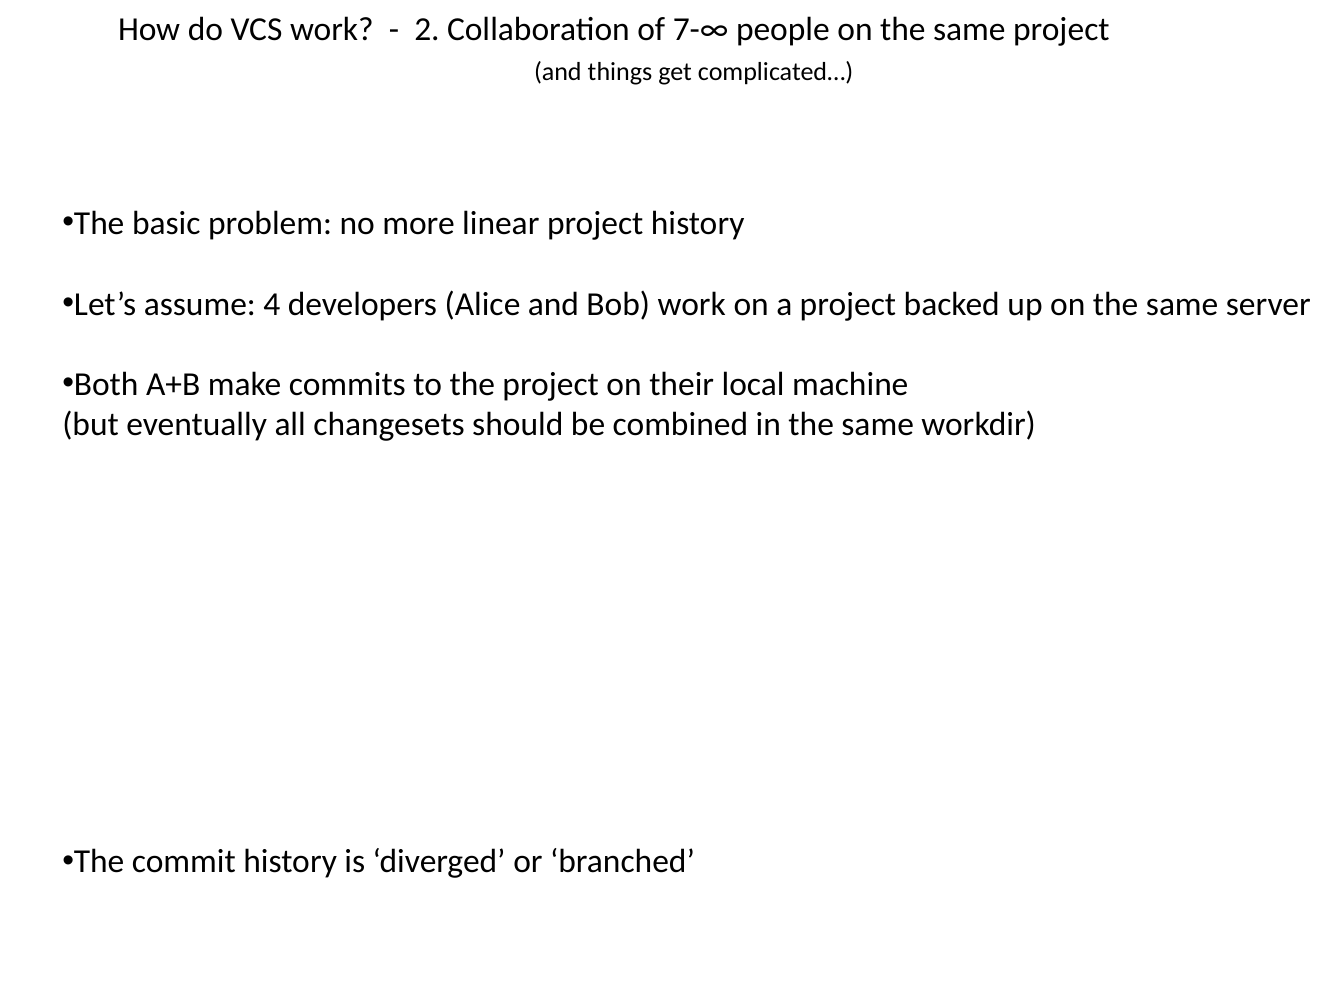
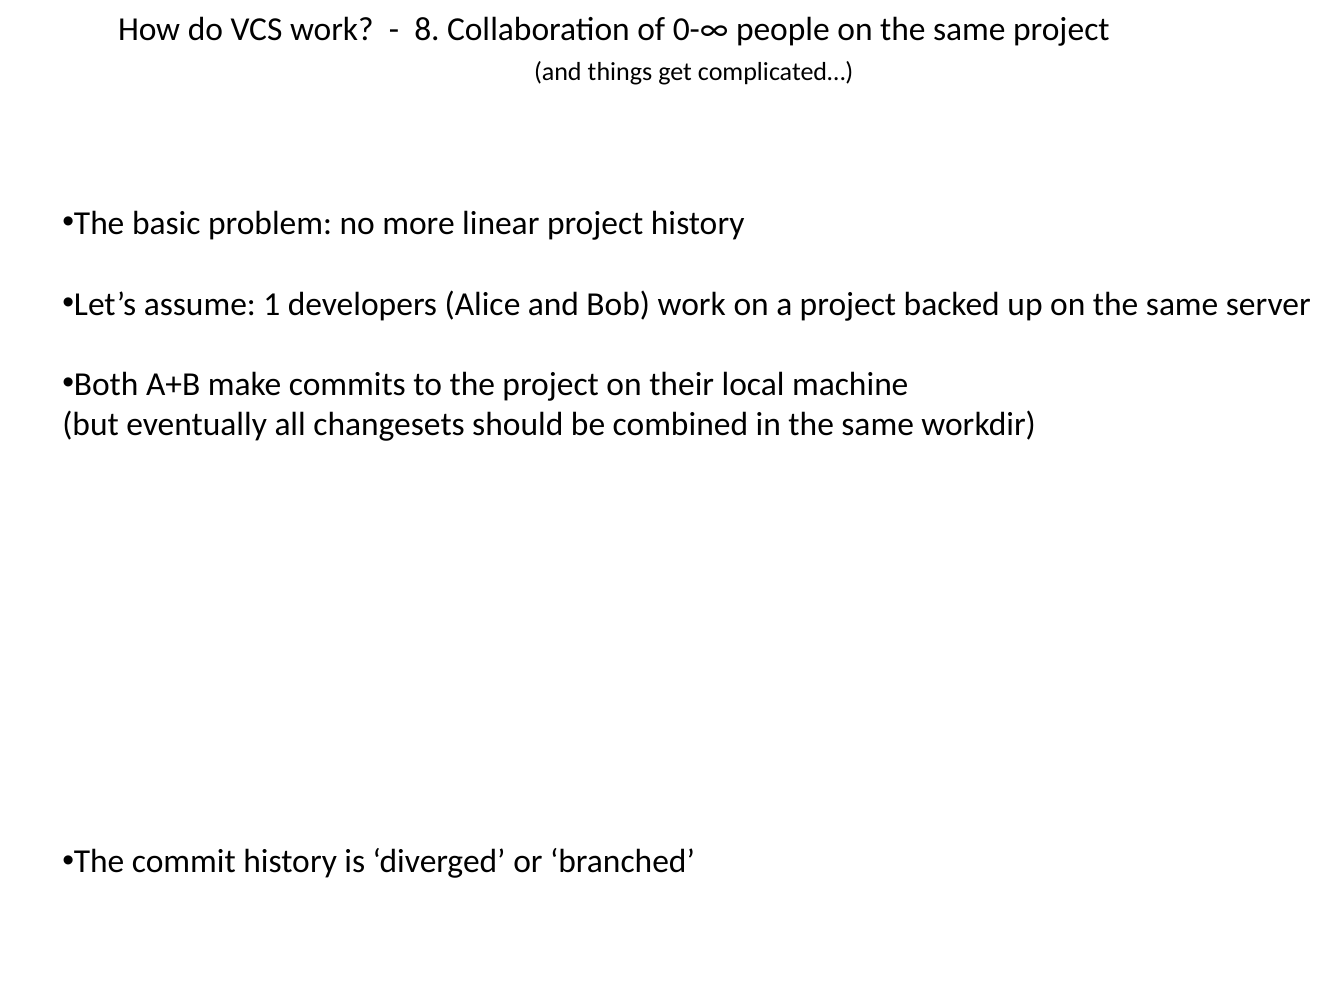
2: 2 -> 8
7-∞: 7-∞ -> 0-∞
4: 4 -> 1
